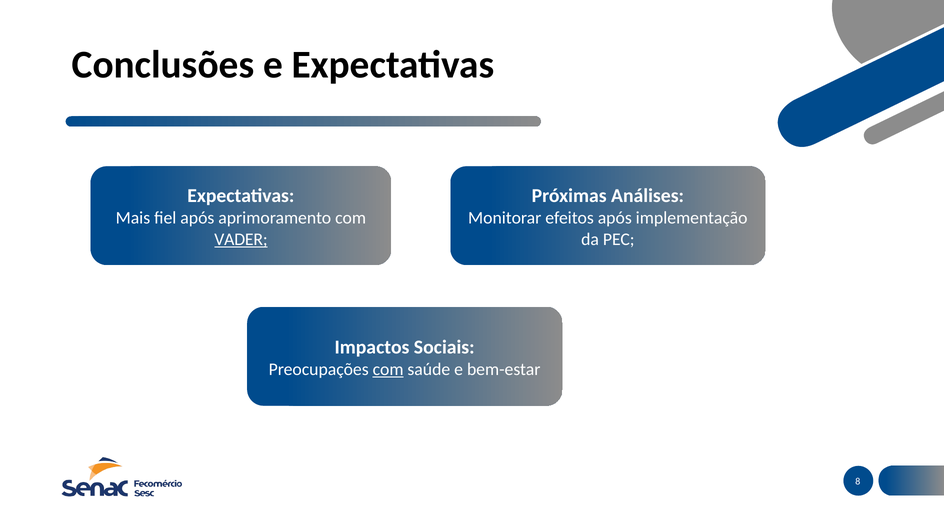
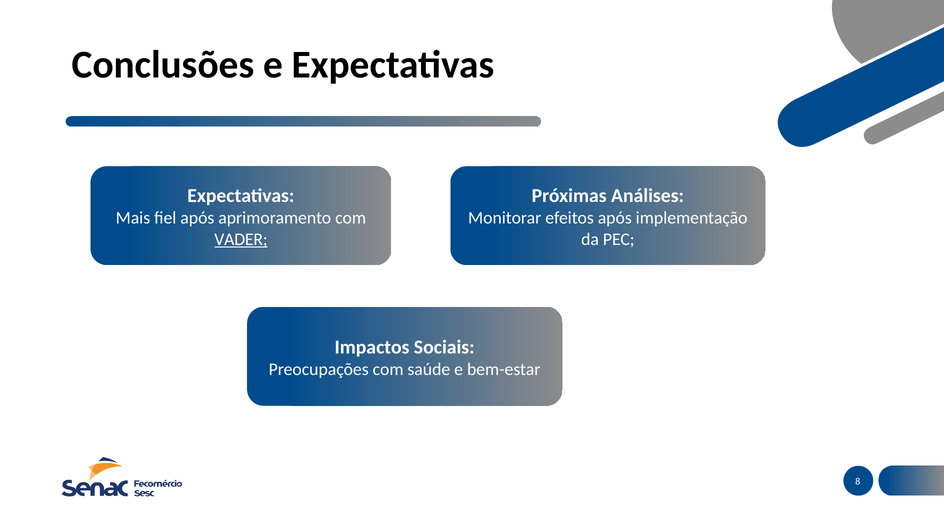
com at (388, 369) underline: present -> none
